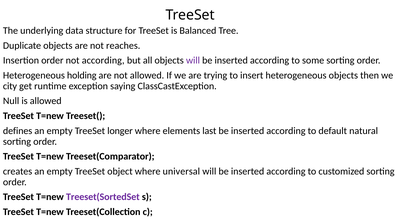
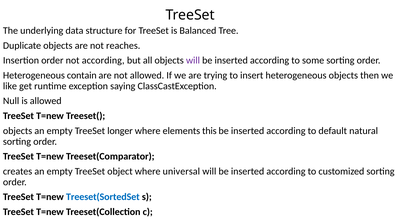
holding: holding -> contain
city: city -> like
defines at (18, 131): defines -> objects
last: last -> this
Treeset(SortedSet colour: purple -> blue
